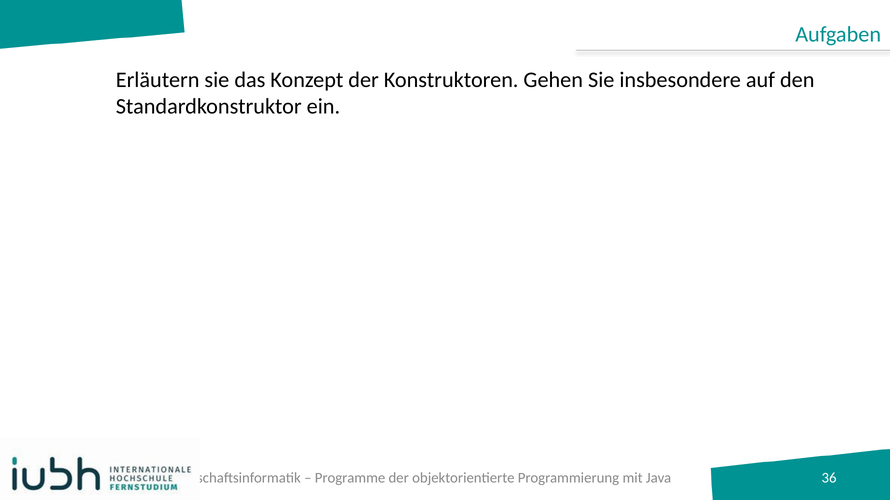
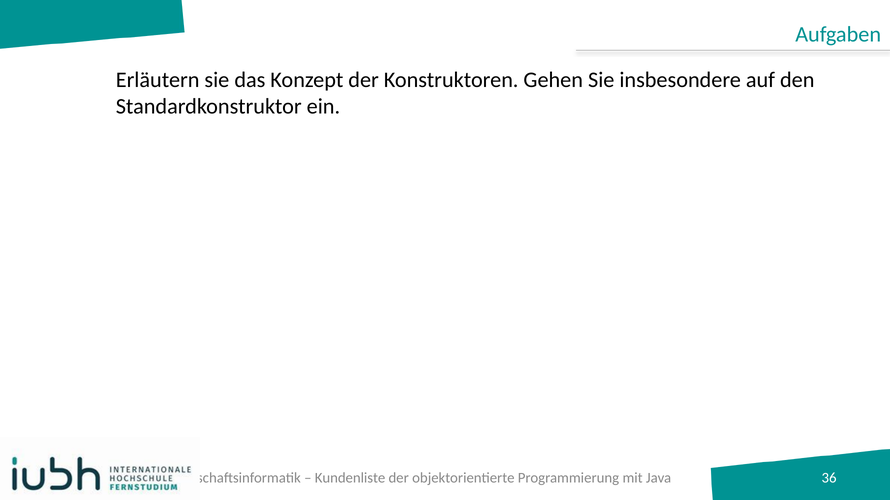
Programme: Programme -> Kundenliste
